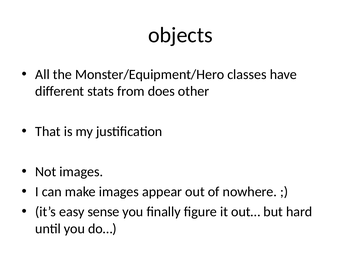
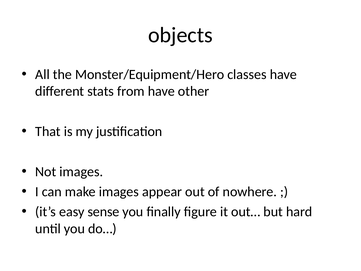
from does: does -> have
